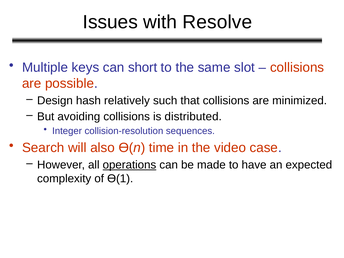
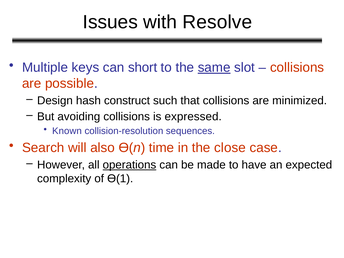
same underline: none -> present
relatively: relatively -> construct
distributed: distributed -> expressed
Integer: Integer -> Known
video: video -> close
